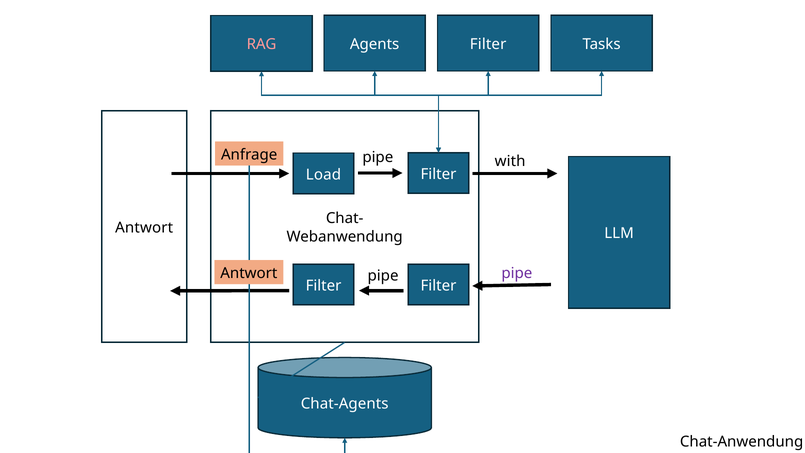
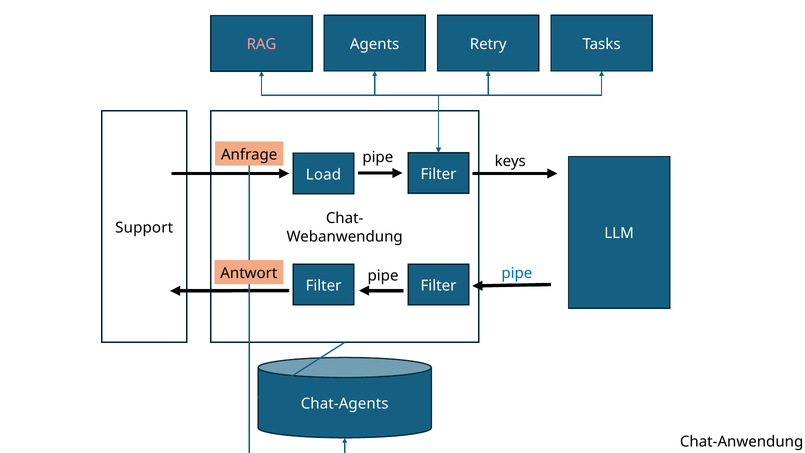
Filter at (488, 44): Filter -> Retry
with: with -> keys
Antwort at (144, 227): Antwort -> Support
pipe at (517, 273) colour: purple -> blue
